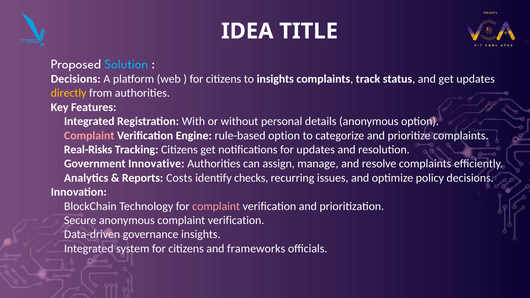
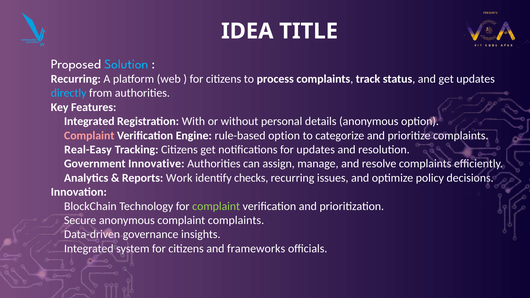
Decisions at (76, 79): Decisions -> Recurring
to insights: insights -> process
directly colour: yellow -> light blue
Real-Risks: Real-Risks -> Real-Easy
Costs: Costs -> Work
complaint at (216, 206) colour: pink -> light green
verification at (236, 220): verification -> complaints
